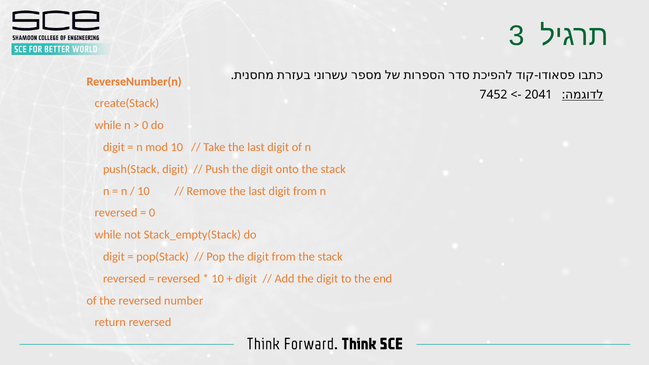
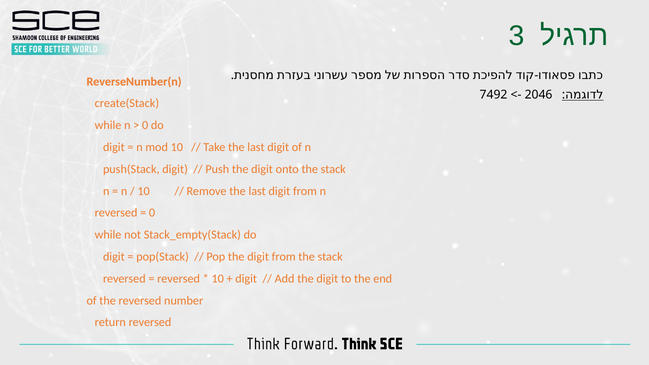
7452: 7452 -> 7492
2041: 2041 -> 2046
